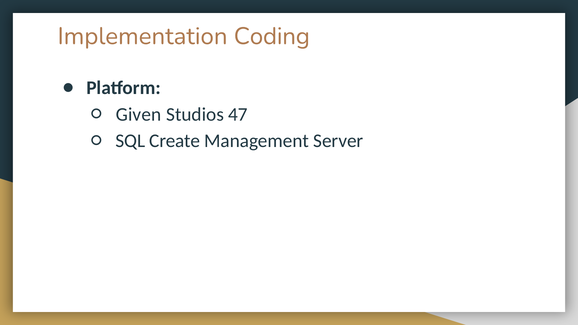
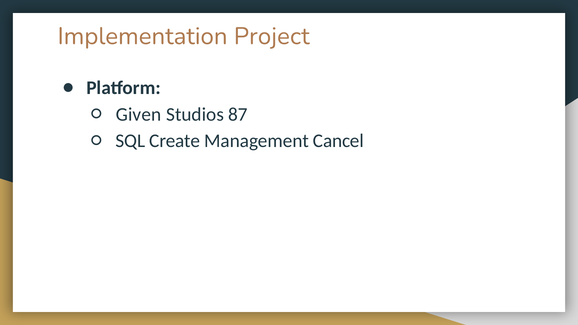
Coding: Coding -> Project
47: 47 -> 87
Server: Server -> Cancel
